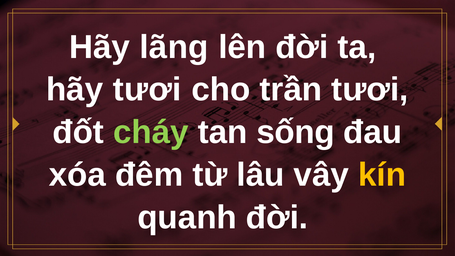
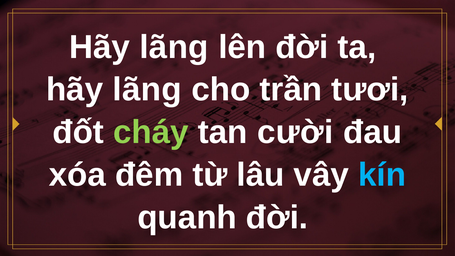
tươi at (147, 90): tươi -> lãng
sống: sống -> cười
kín colour: yellow -> light blue
